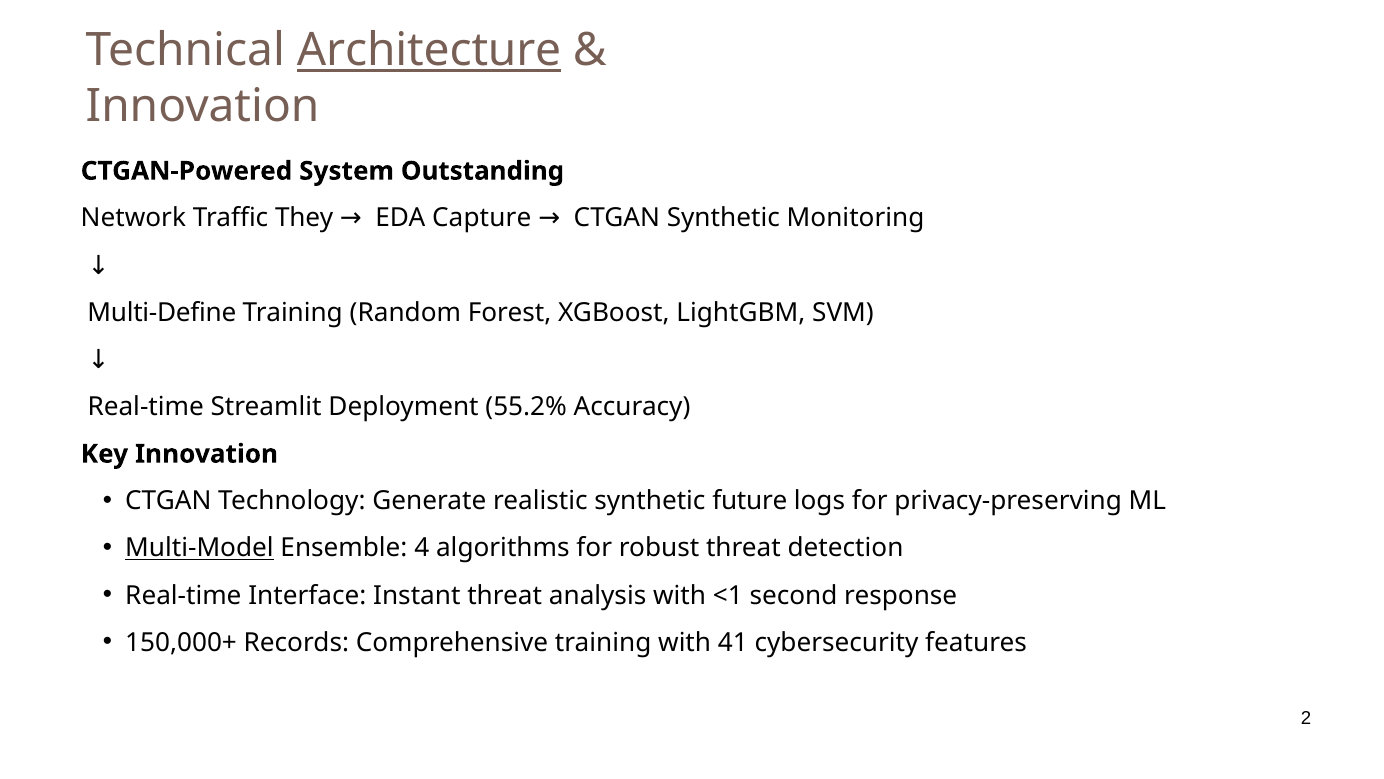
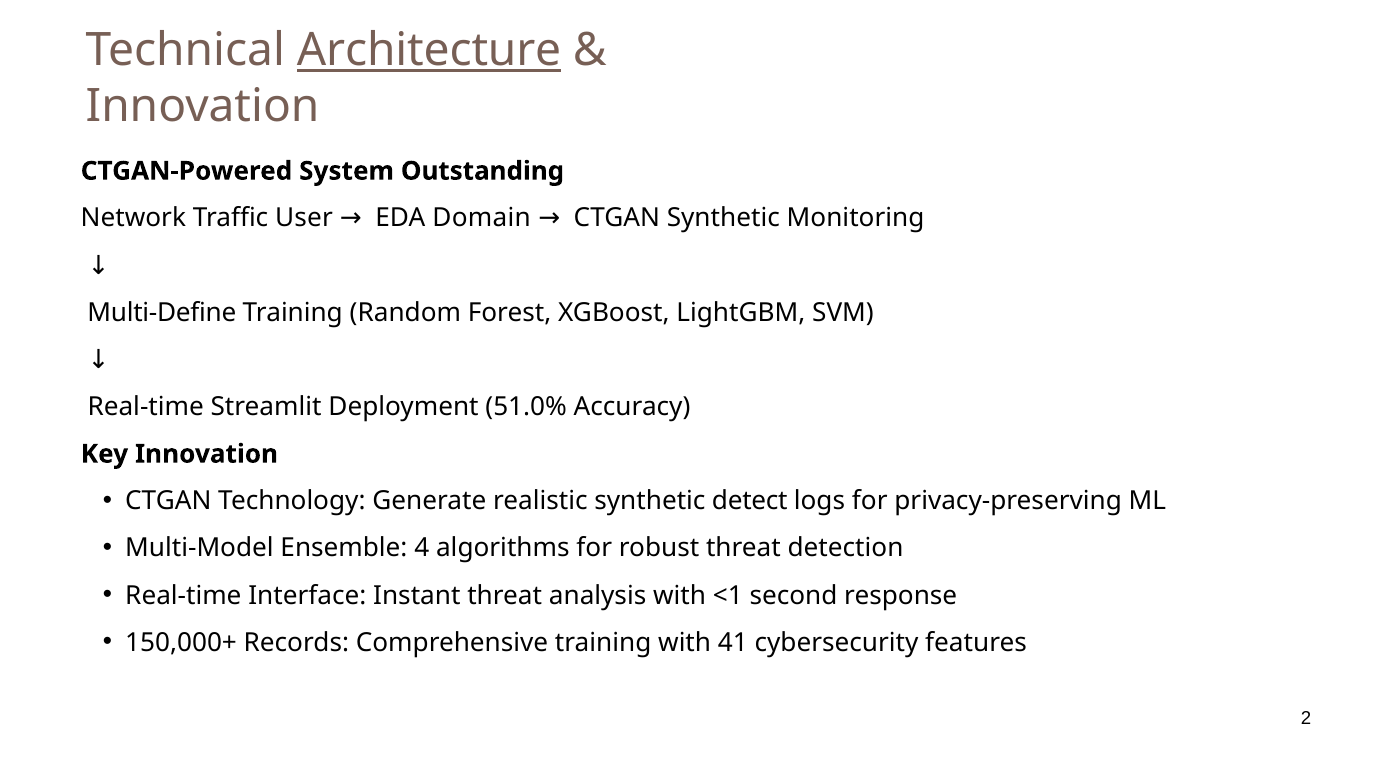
They: They -> User
Capture: Capture -> Domain
55.2%: 55.2% -> 51.0%
future: future -> detect
Multi-Model underline: present -> none
